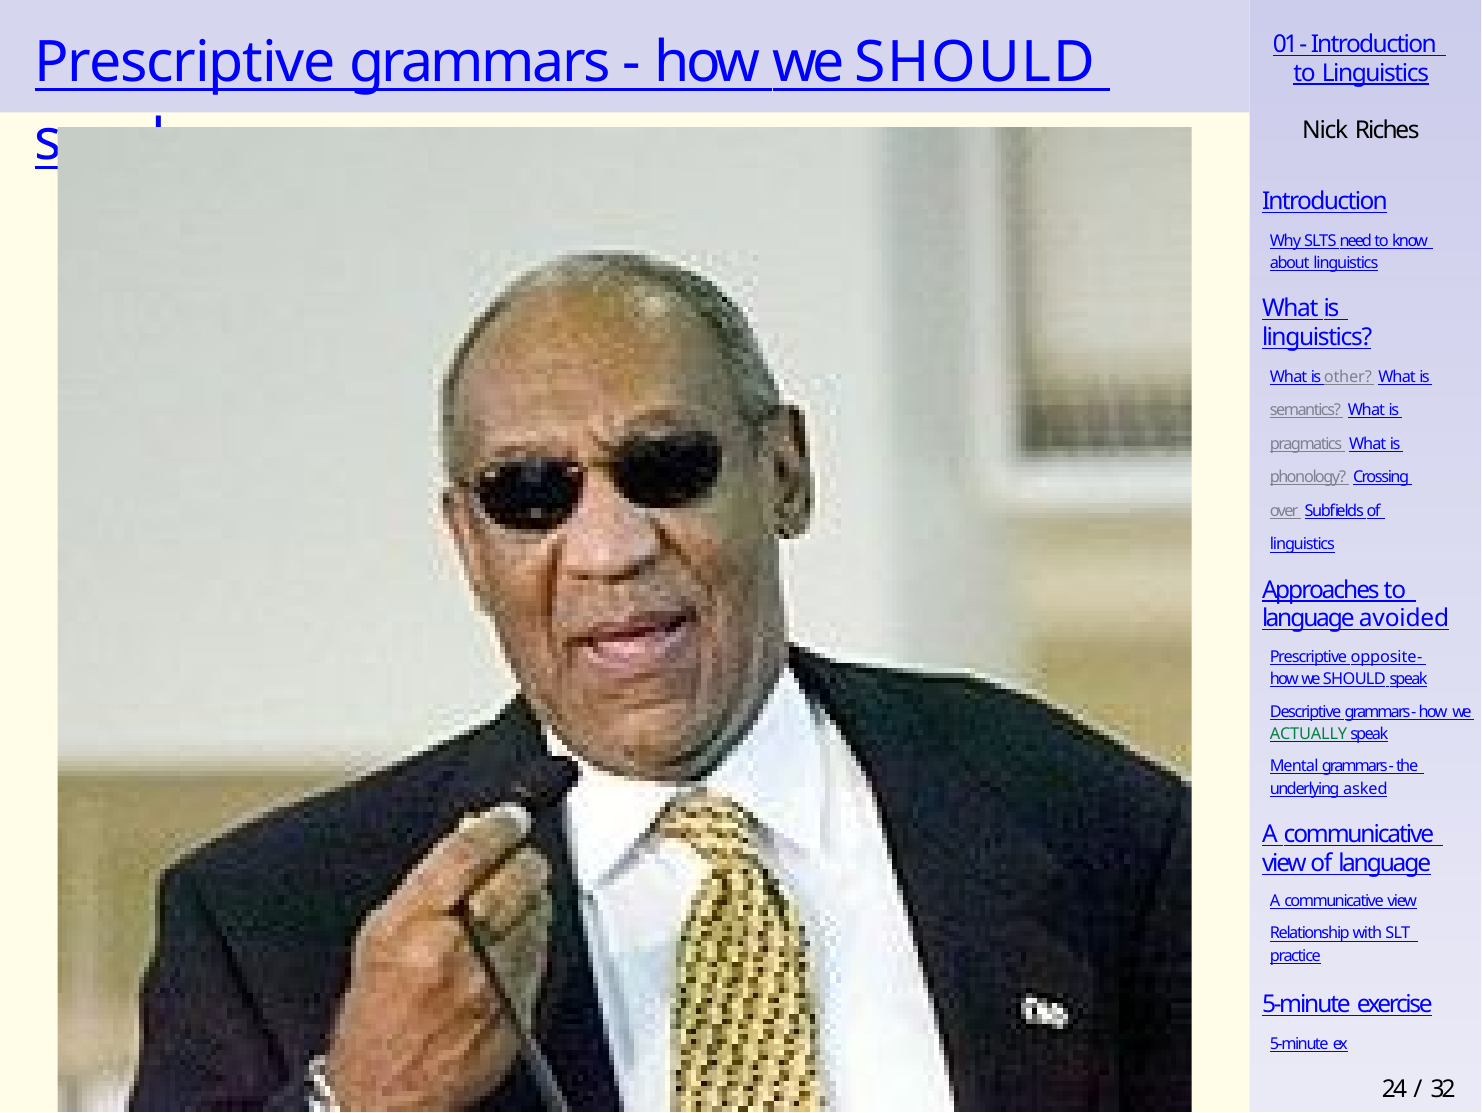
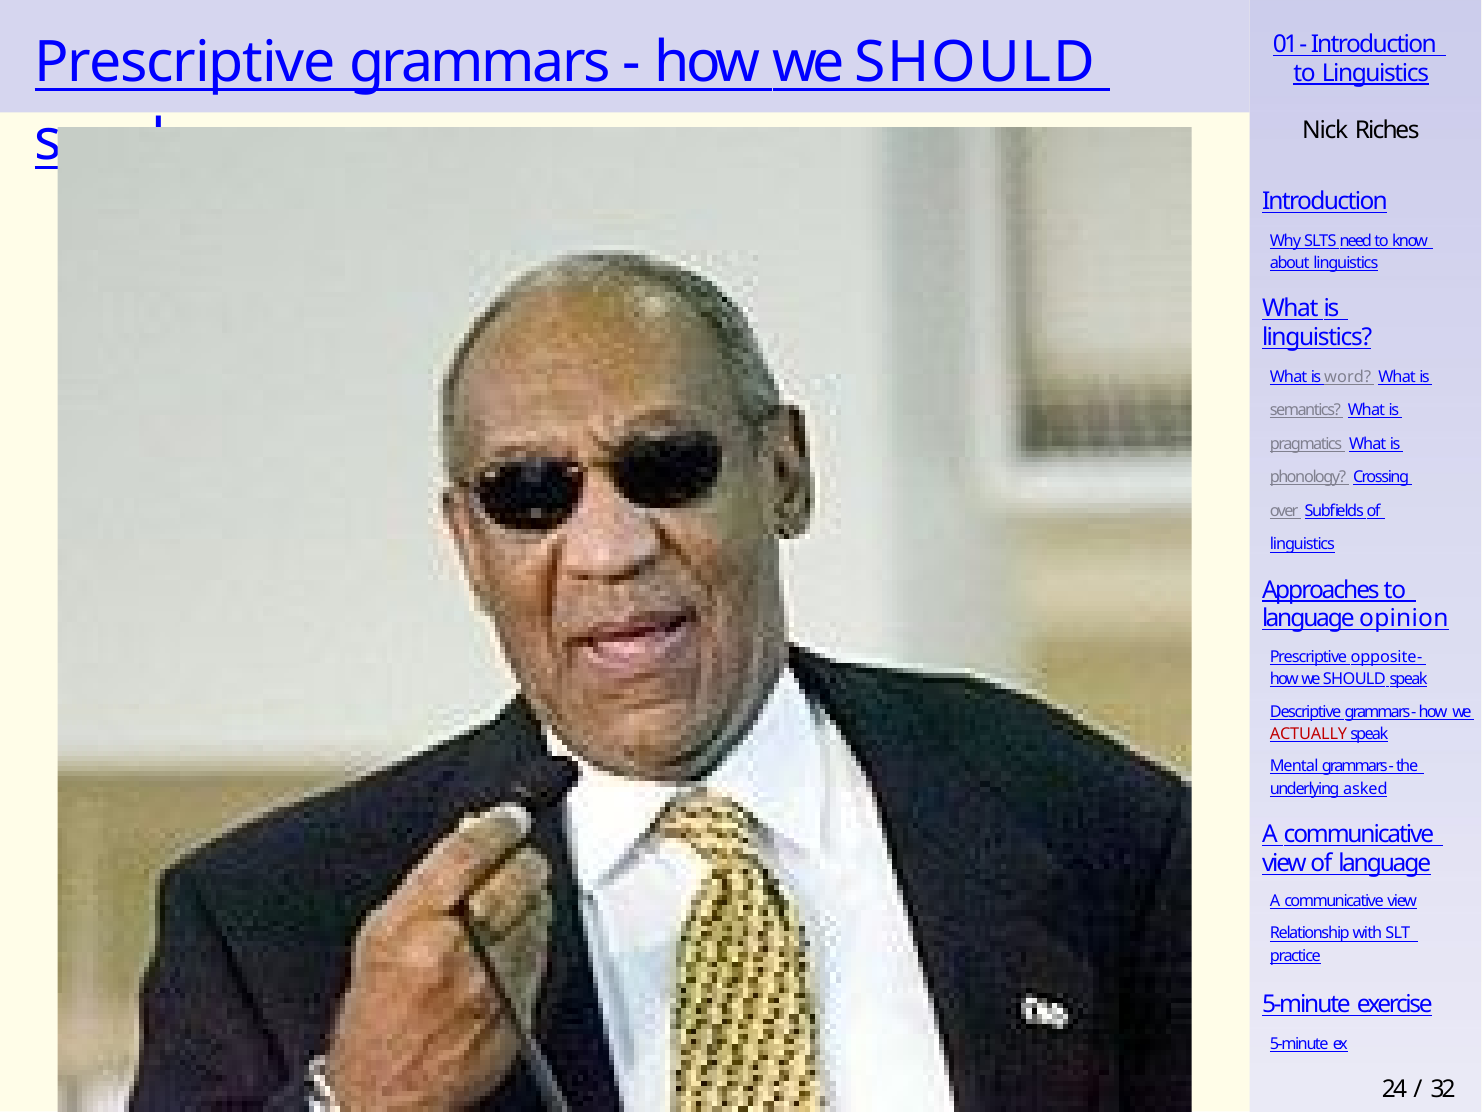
other: other -> word
avoided: avoided -> opinion
ACTUALLY colour: green -> red
